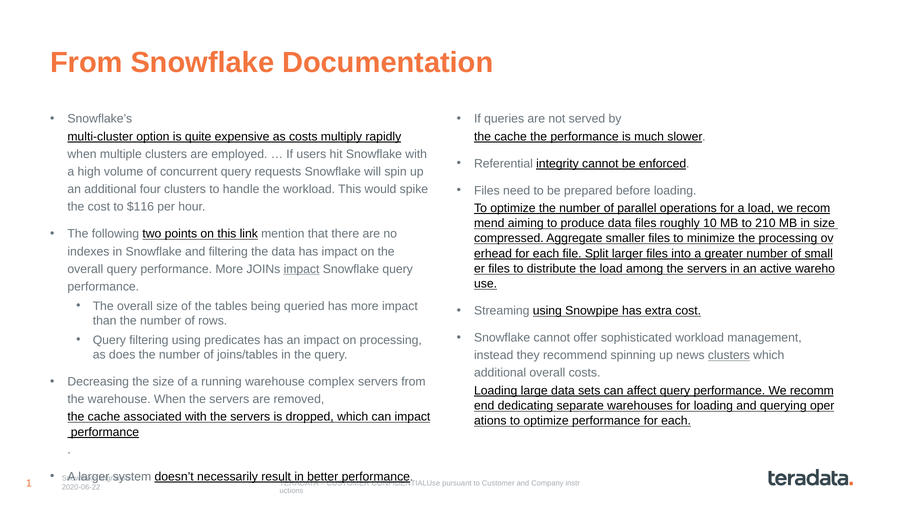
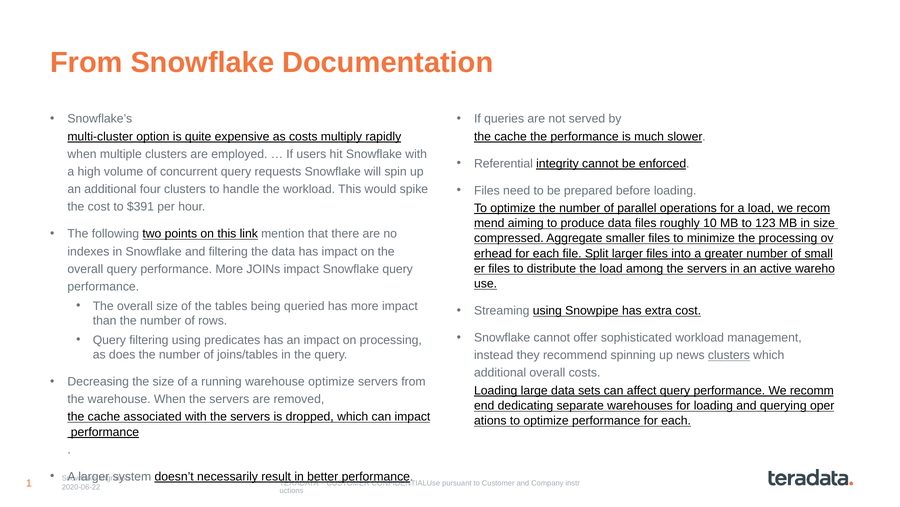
$116: $116 -> $391
210: 210 -> 123
impact at (302, 269) underline: present -> none
warehouse complex: complex -> optimize
